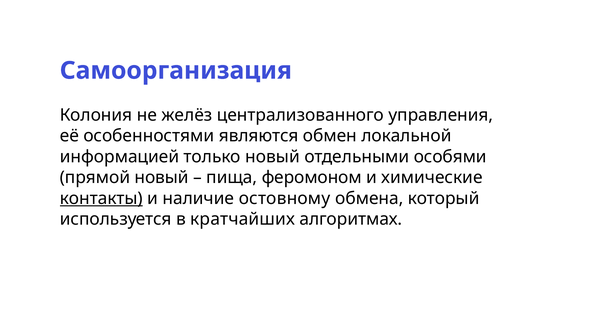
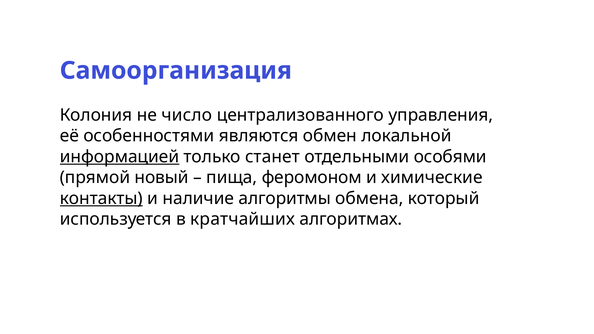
желёз: желёз -> число
информацией underline: none -> present
только новый: новый -> станет
остовному: остовному -> алгоритмы
